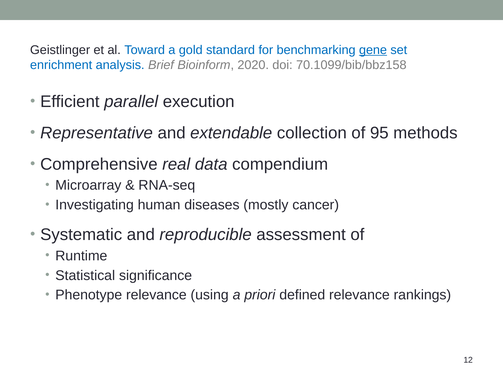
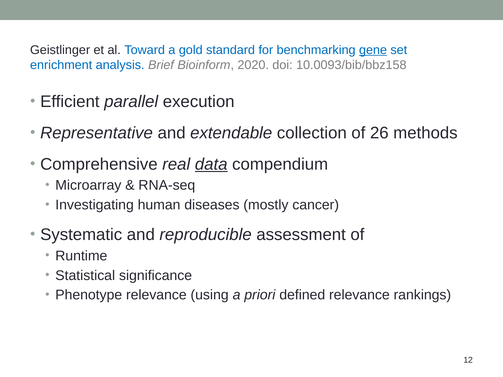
70.1099/bib/bbz158: 70.1099/bib/bbz158 -> 10.0093/bib/bbz158
95: 95 -> 26
data underline: none -> present
